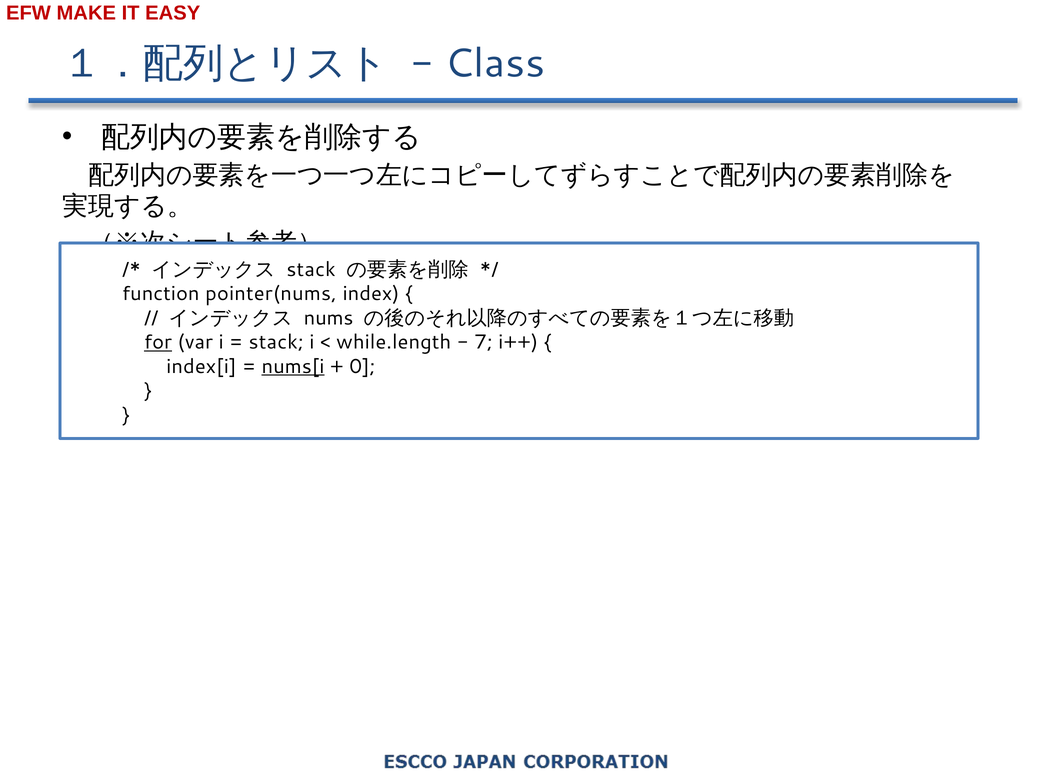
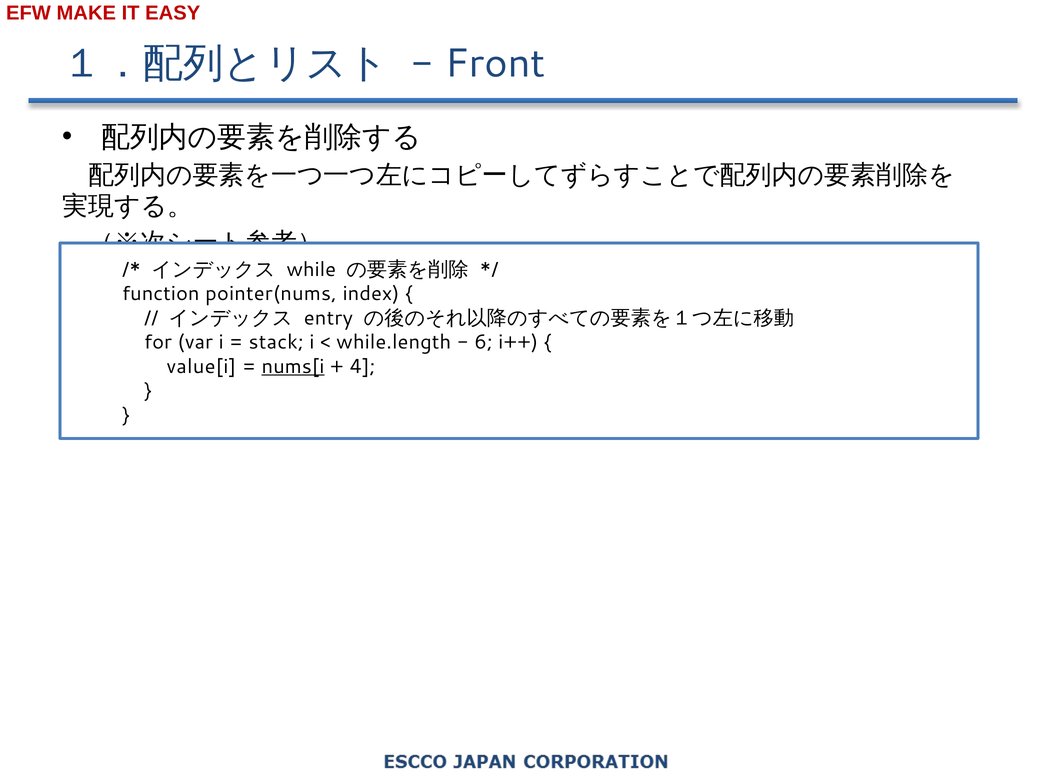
Class: Class -> Front
stack at (311, 269): stack -> while
nums: nums -> entry
for underline: present -> none
7: 7 -> 6
index[i: index[i -> value[i
0: 0 -> 4
